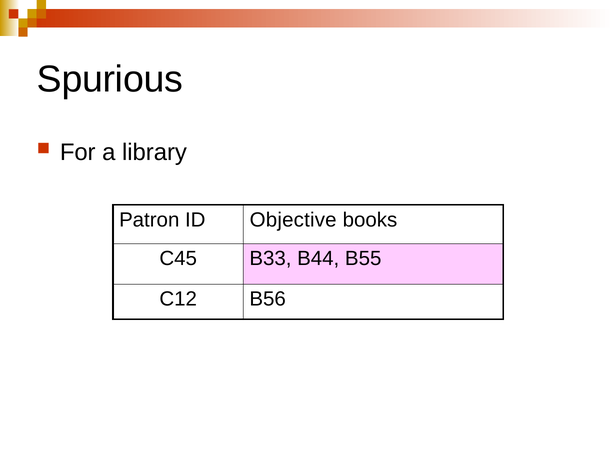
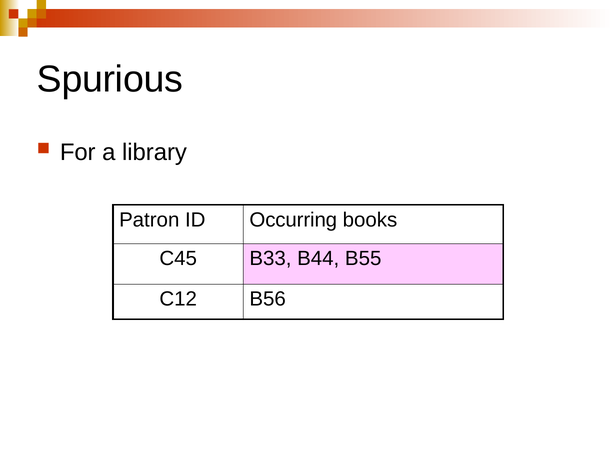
Objective: Objective -> Occurring
